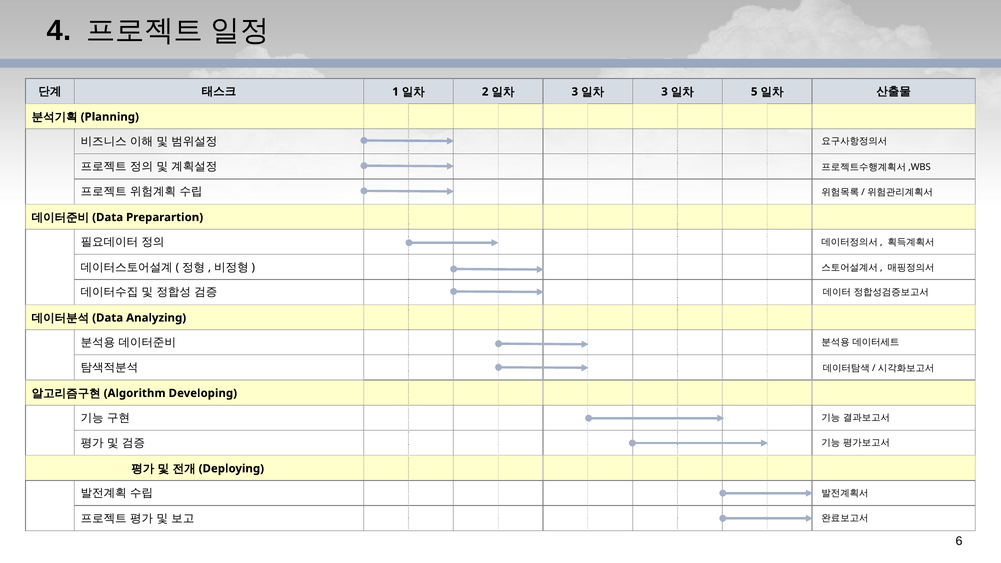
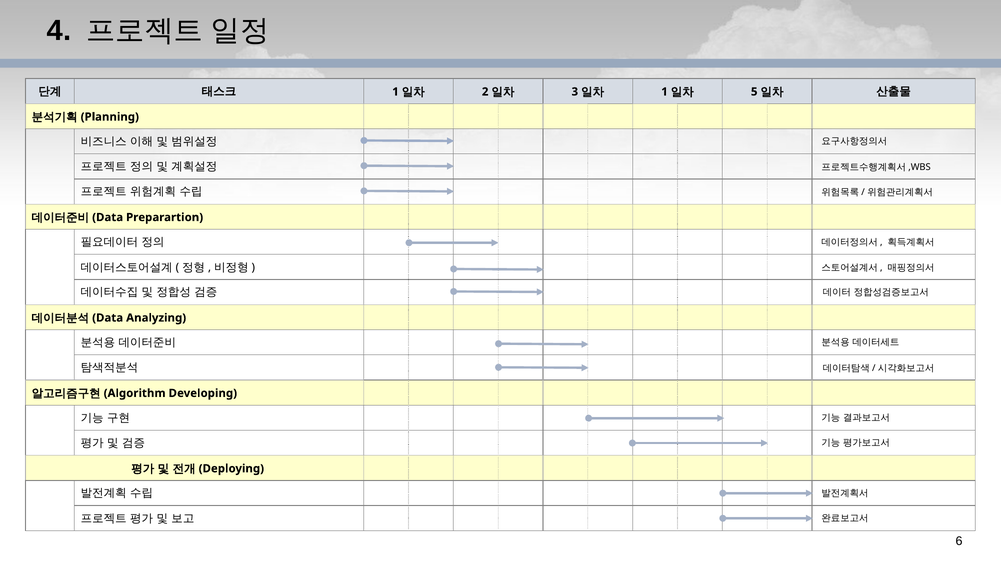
3 at (665, 92): 3 -> 1
